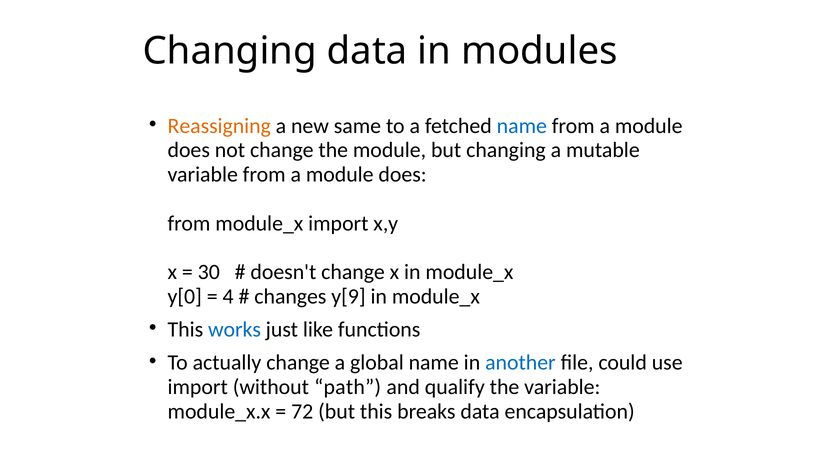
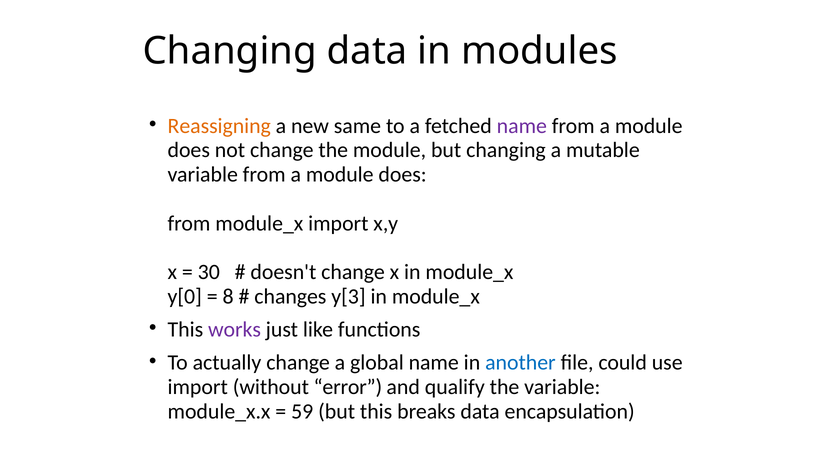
name at (522, 126) colour: blue -> purple
4: 4 -> 8
y[9: y[9 -> y[3
works colour: blue -> purple
path: path -> error
72: 72 -> 59
